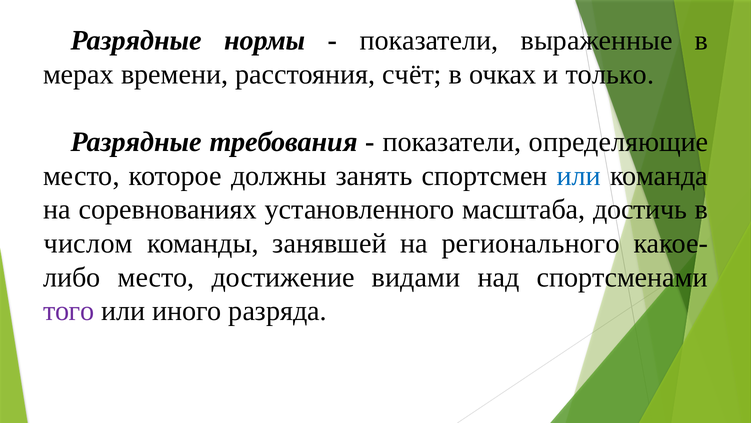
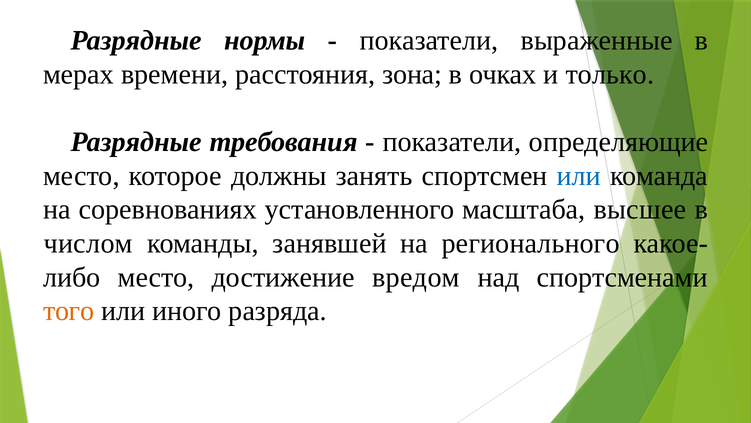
счёт: счёт -> зона
достичь: достичь -> высшее
видами: видами -> вредом
того colour: purple -> orange
